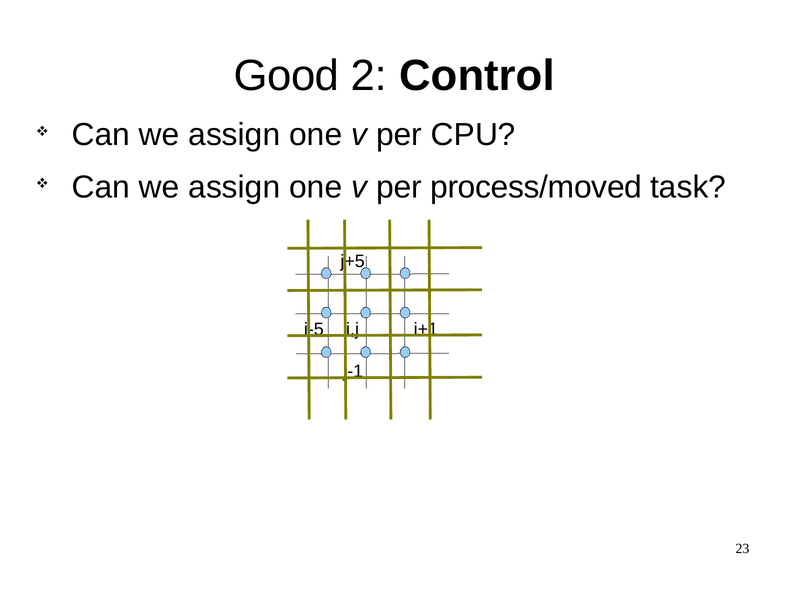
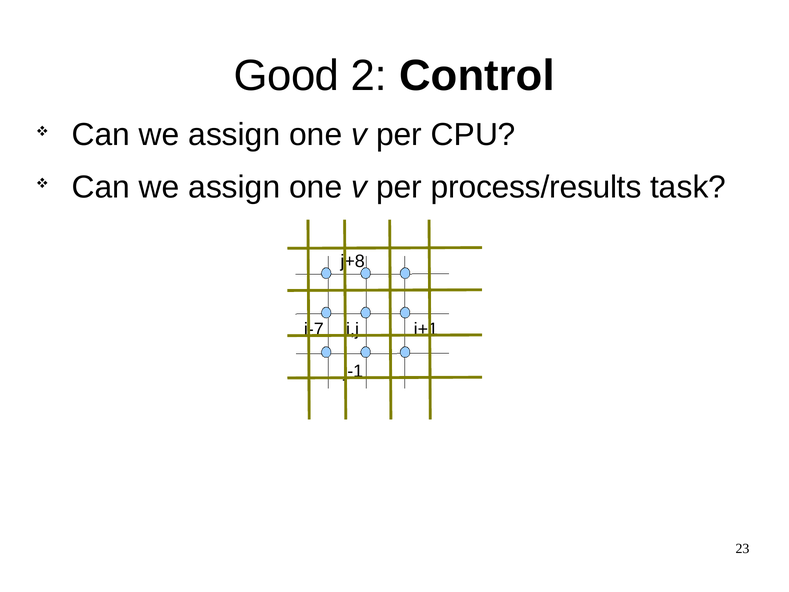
process/moved: process/moved -> process/results
j+5: j+5 -> j+8
i-5: i-5 -> i-7
